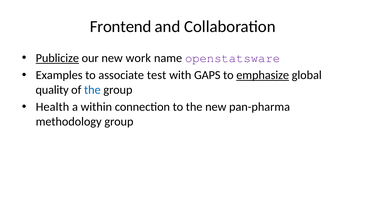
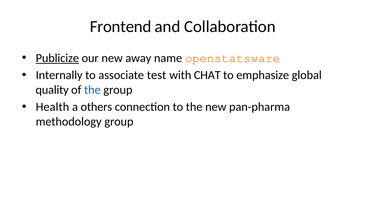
work: work -> away
openstatsware colour: purple -> orange
Examples: Examples -> Internally
GAPS: GAPS -> CHAT
emphasize underline: present -> none
within: within -> others
